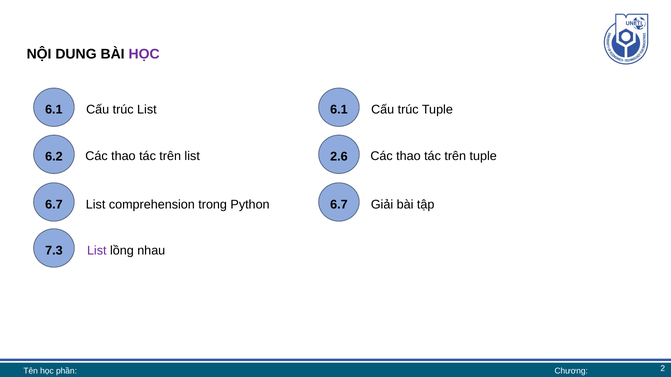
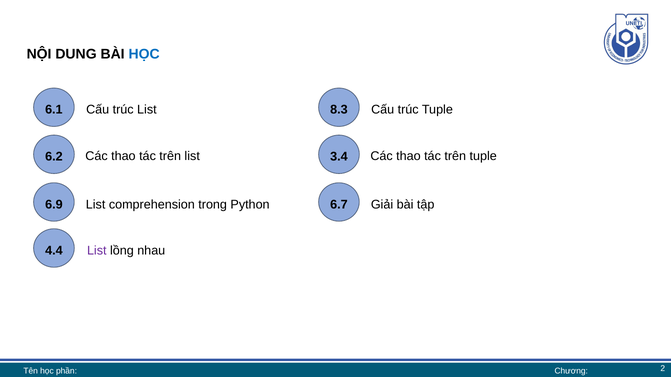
HỌC at (144, 54) colour: purple -> blue
6.1 at (339, 110): 6.1 -> 8.3
2.6: 2.6 -> 3.4
6.7 at (54, 205): 6.7 -> 6.9
7.3: 7.3 -> 4.4
